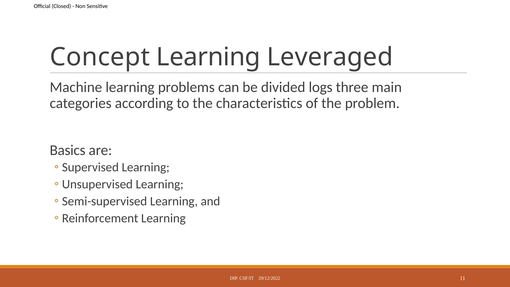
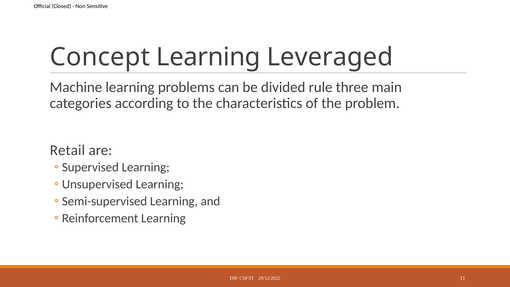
logs: logs -> rule
Basics: Basics -> Retail
